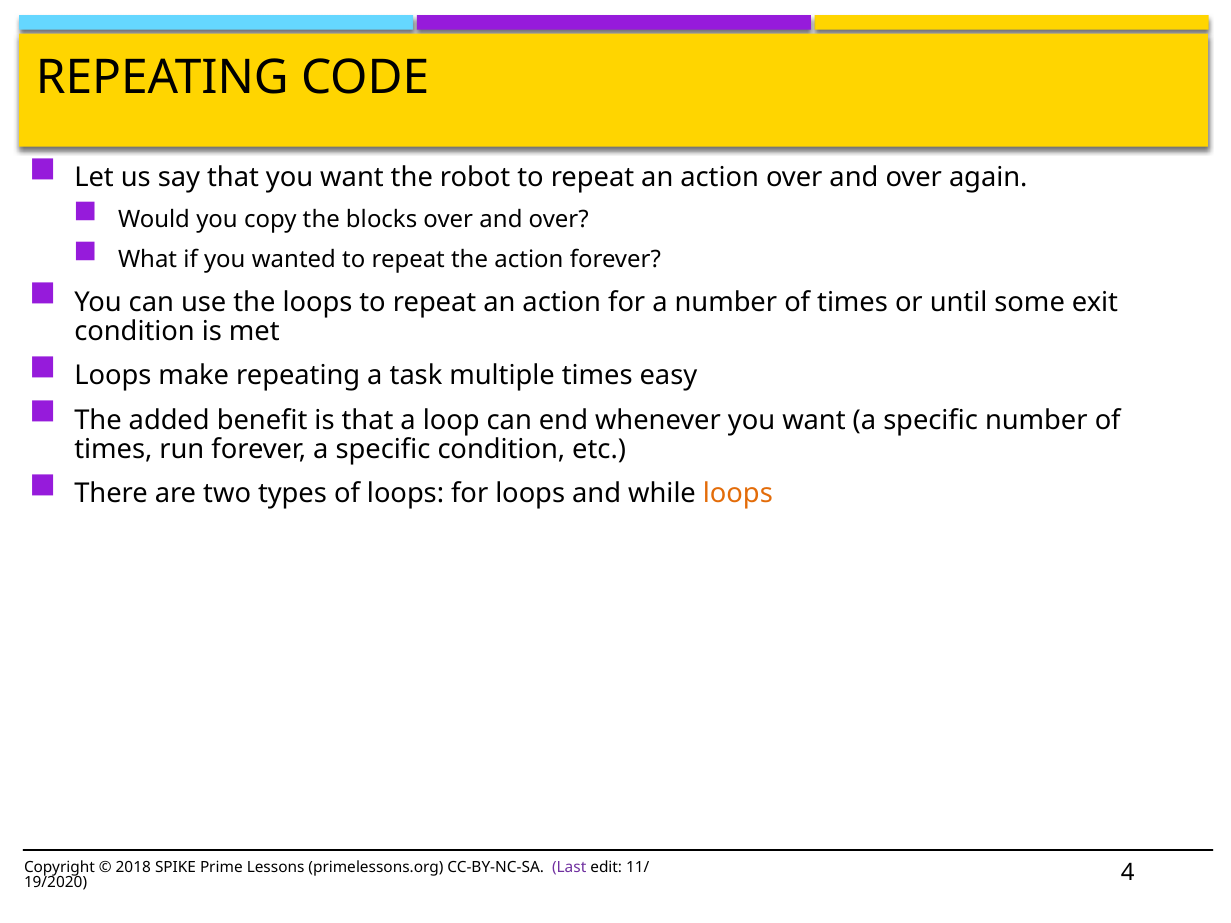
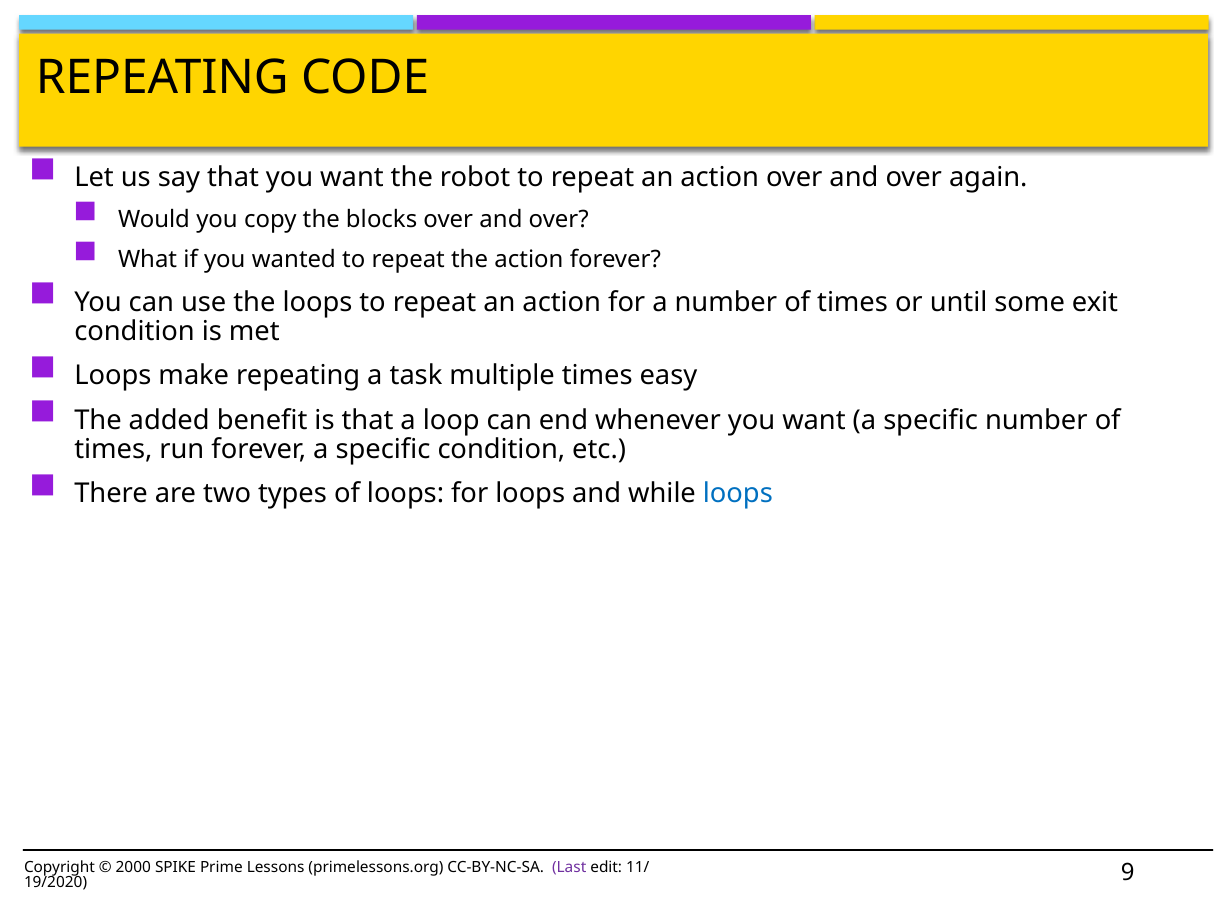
loops at (738, 494) colour: orange -> blue
2018: 2018 -> 2000
4: 4 -> 9
